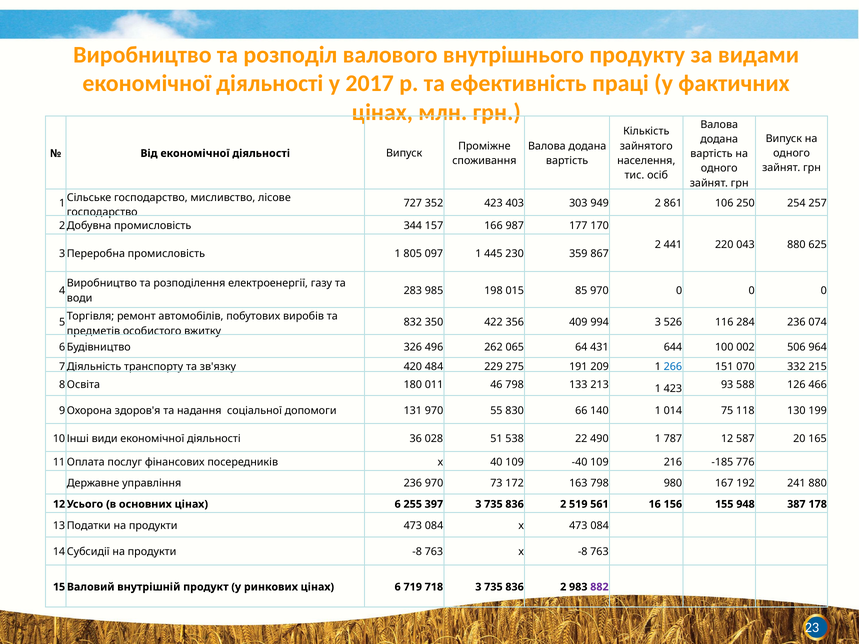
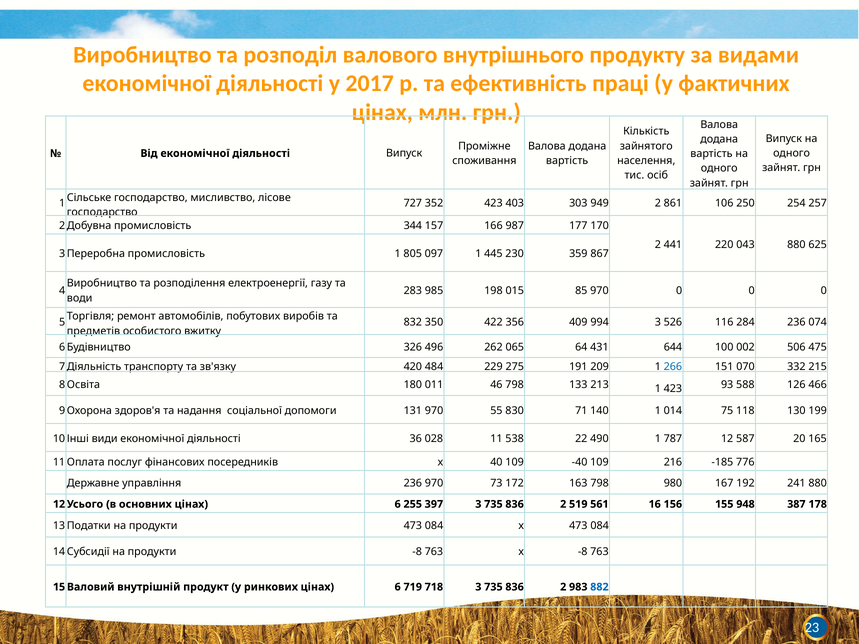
964: 964 -> 475
66: 66 -> 71
51: 51 -> 11
882 colour: purple -> blue
